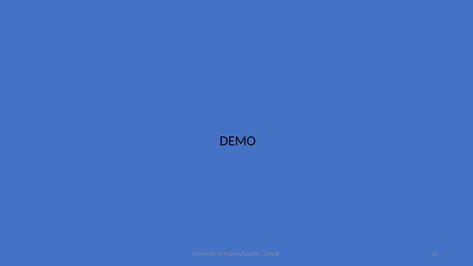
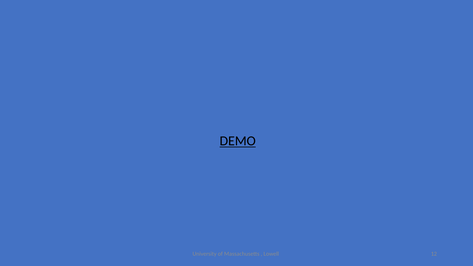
DEMO underline: none -> present
